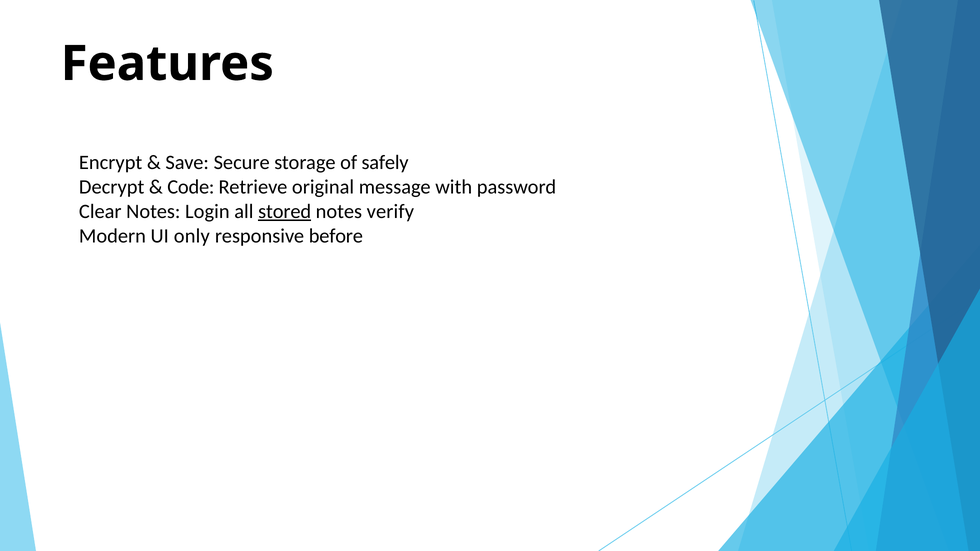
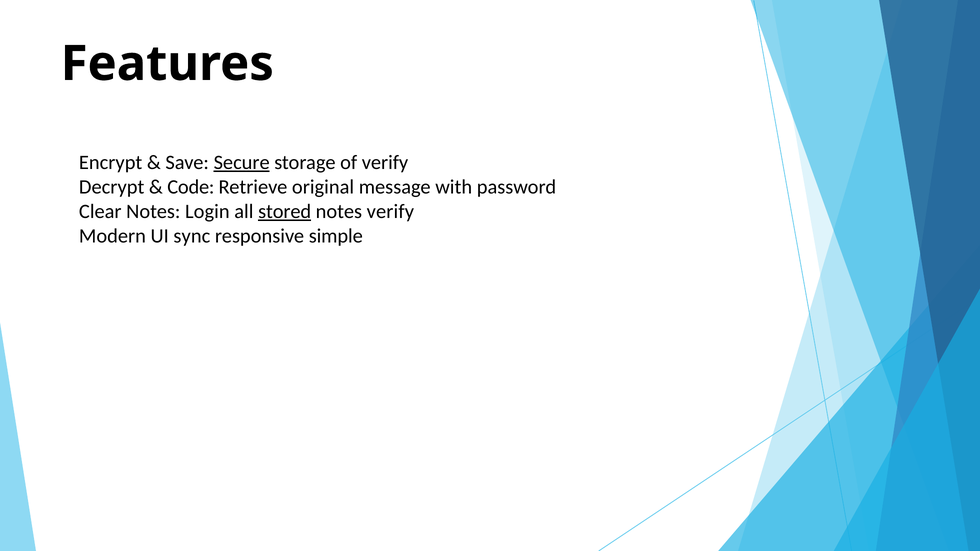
Secure underline: none -> present
of safely: safely -> verify
only: only -> sync
before: before -> simple
